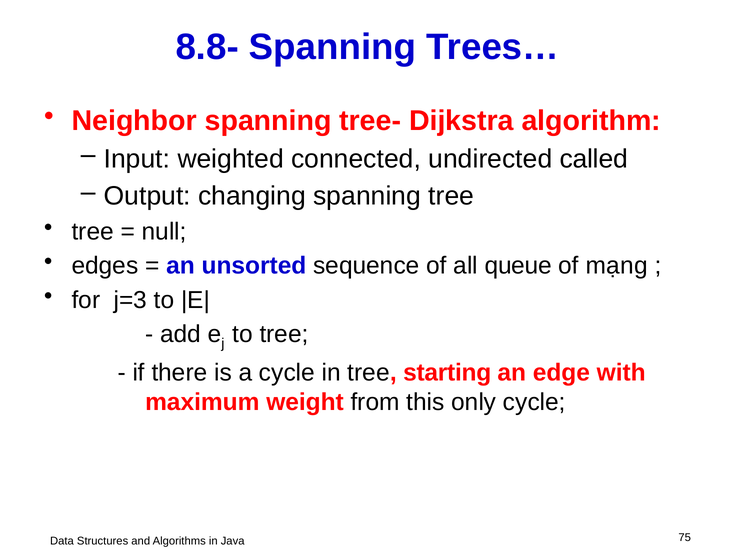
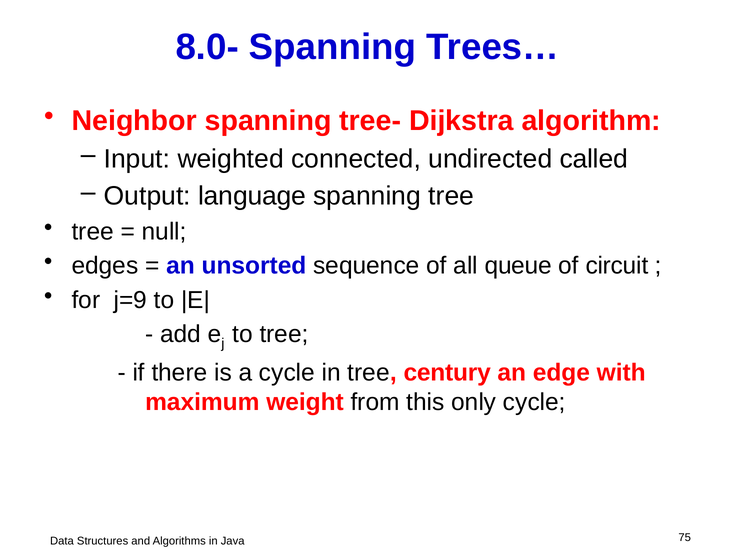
8.8-: 8.8- -> 8.0-
changing: changing -> language
mạng: mạng -> circuit
j=3: j=3 -> j=9
starting: starting -> century
